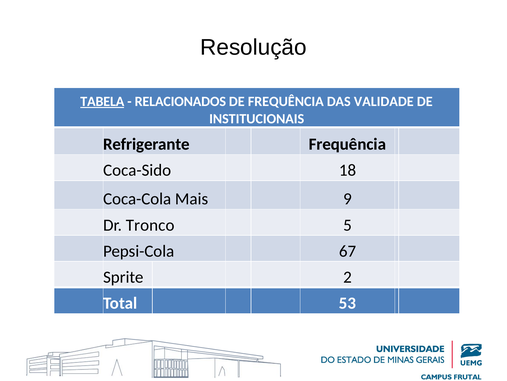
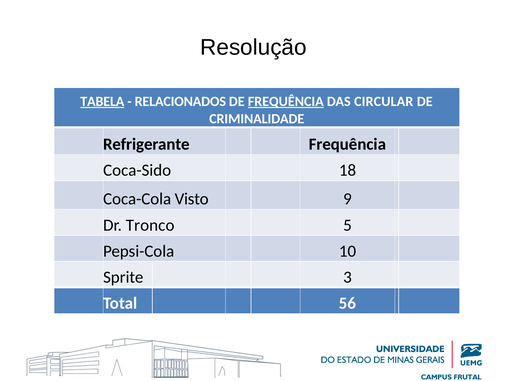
FREQUÊNCIA at (286, 101) underline: none -> present
VALIDADE: VALIDADE -> CIRCULAR
INSTITUCIONAIS: INSTITUCIONAIS -> CRIMINALIDADE
Mais: Mais -> Visto
67: 67 -> 10
2: 2 -> 3
53: 53 -> 56
